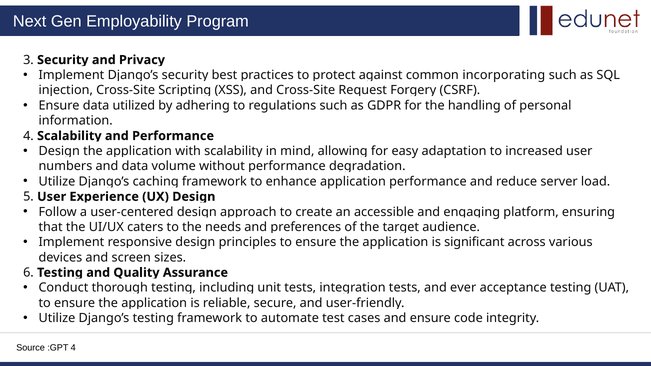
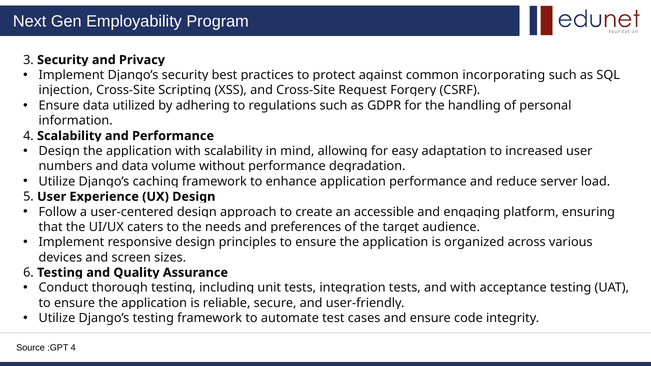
significant: significant -> organized
and ever: ever -> with
